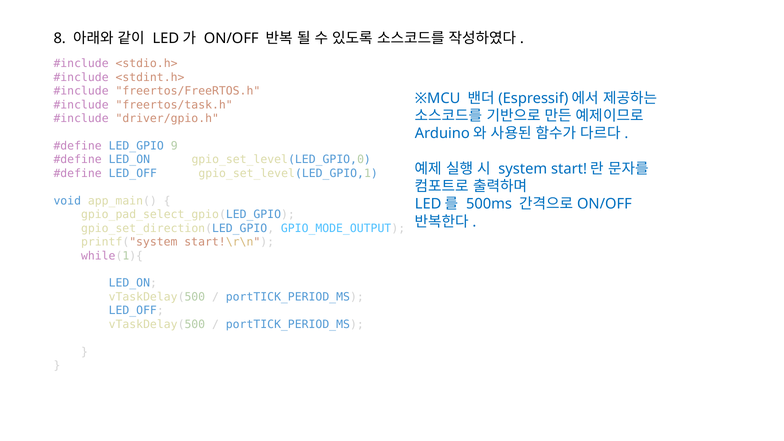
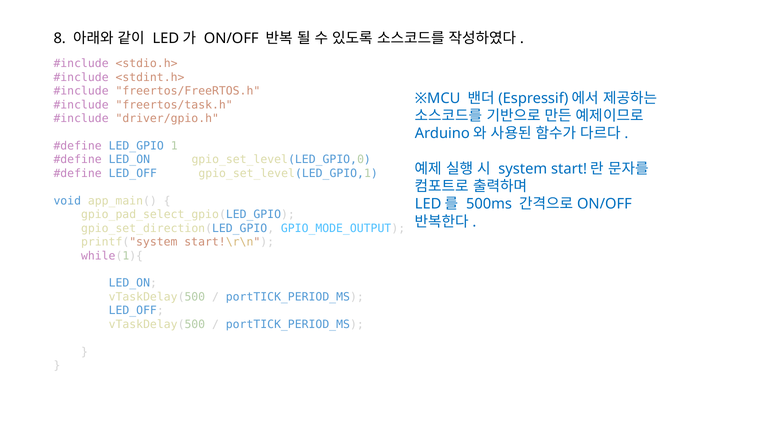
9: 9 -> 1
